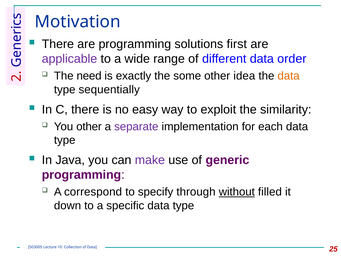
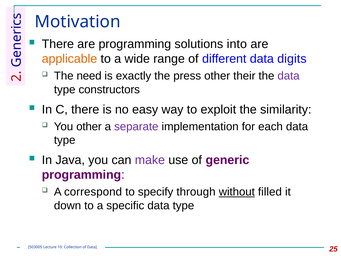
first: first -> into
applicable colour: purple -> orange
order: order -> digits
some: some -> press
idea: idea -> their
data at (289, 76) colour: orange -> purple
sequentially: sequentially -> constructors
